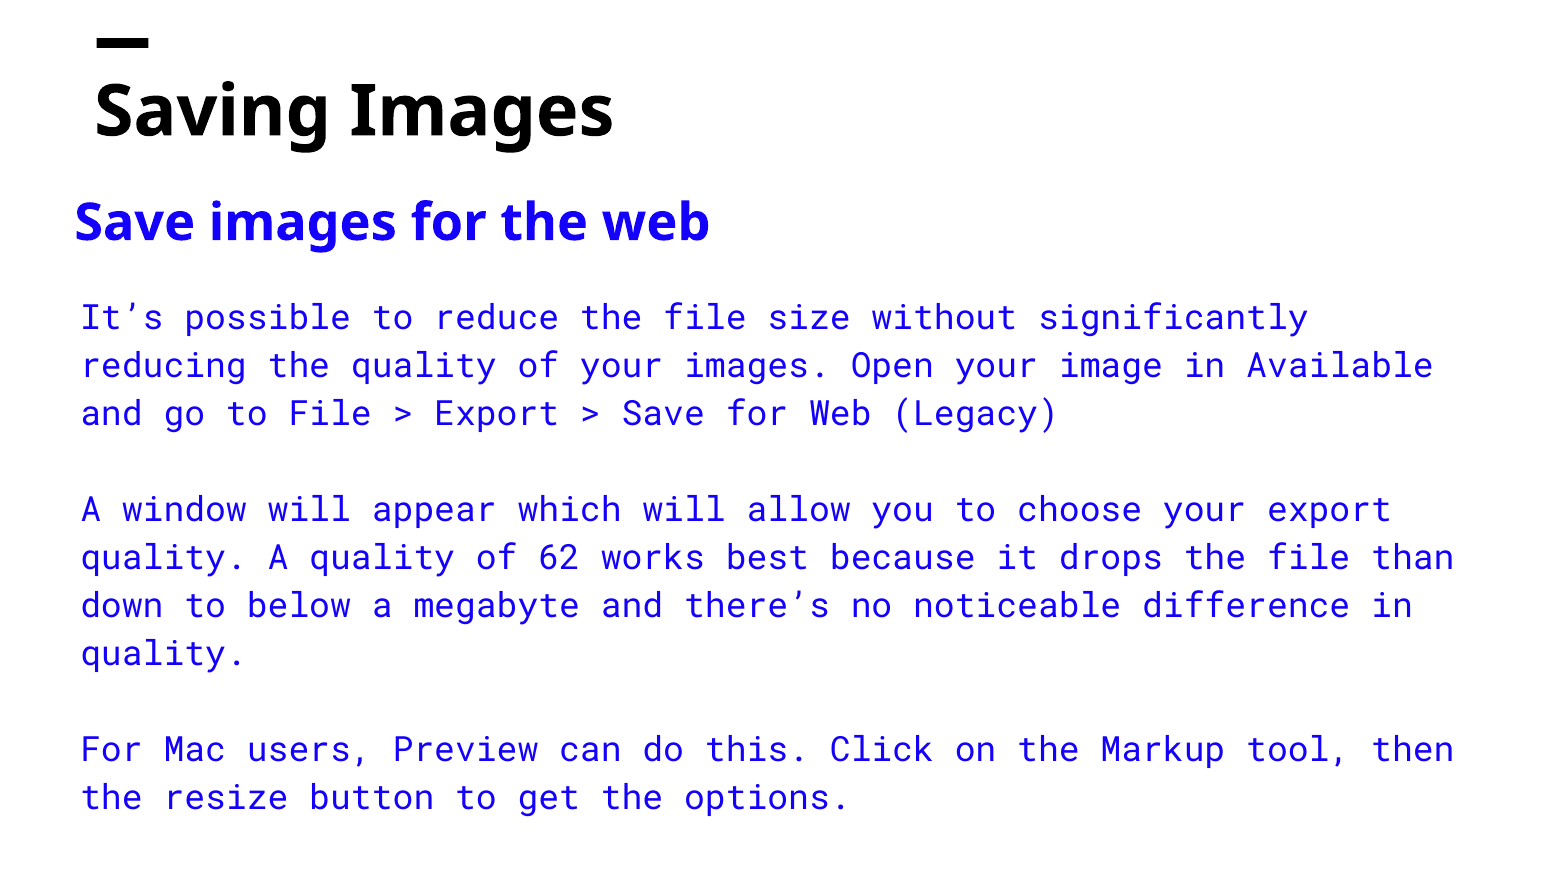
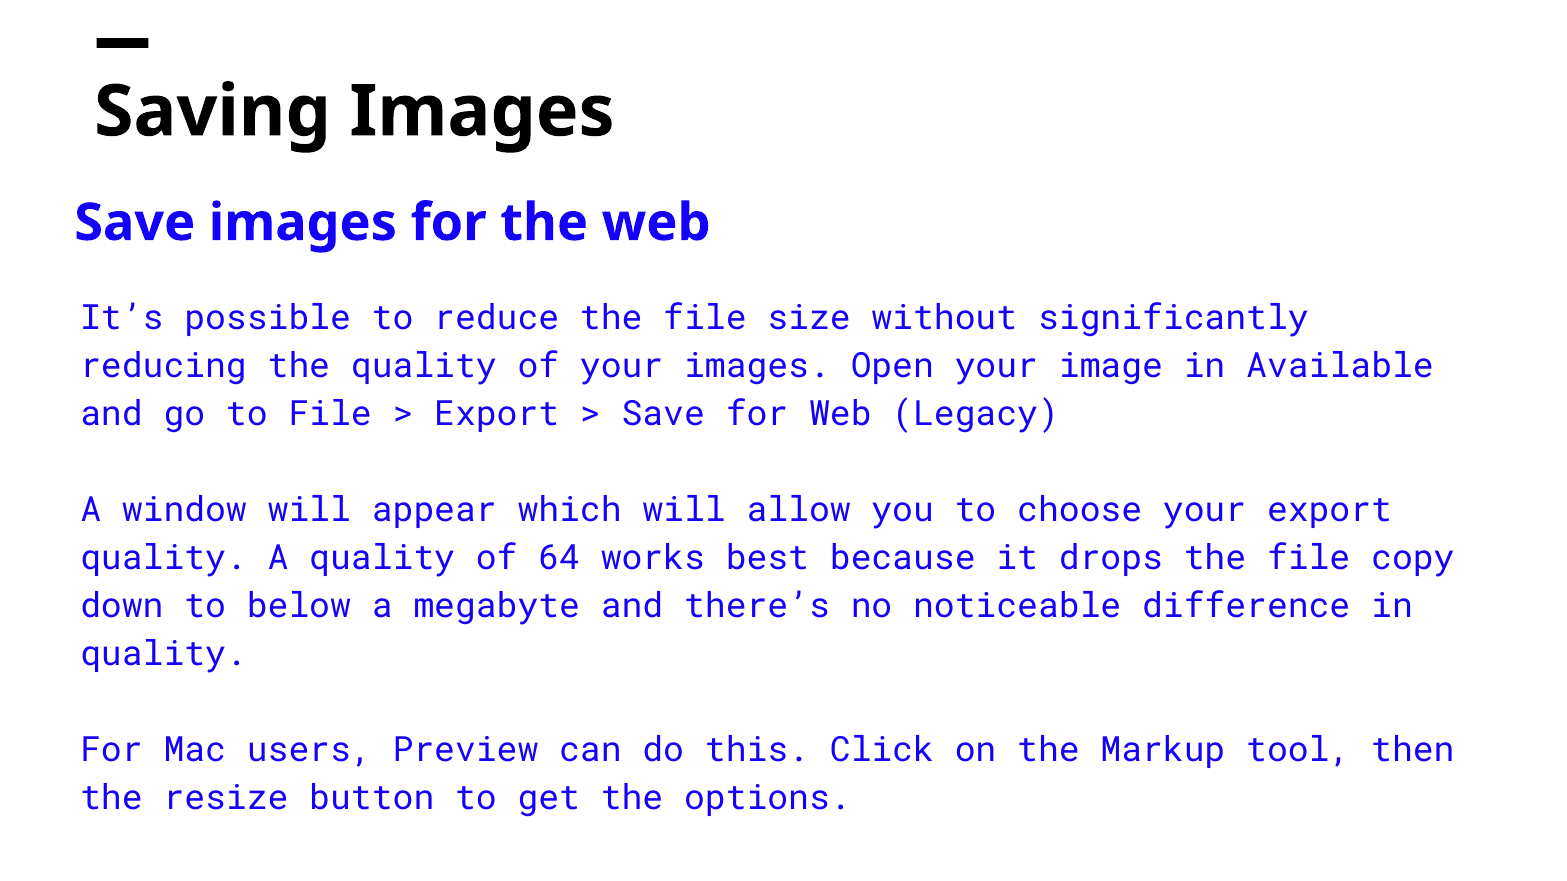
62: 62 -> 64
than: than -> copy
